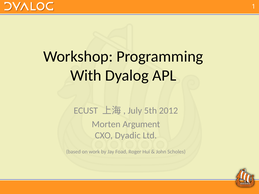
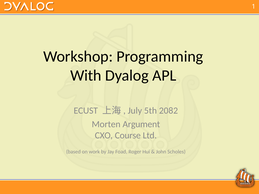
2012: 2012 -> 2082
Dyadic: Dyadic -> Course
